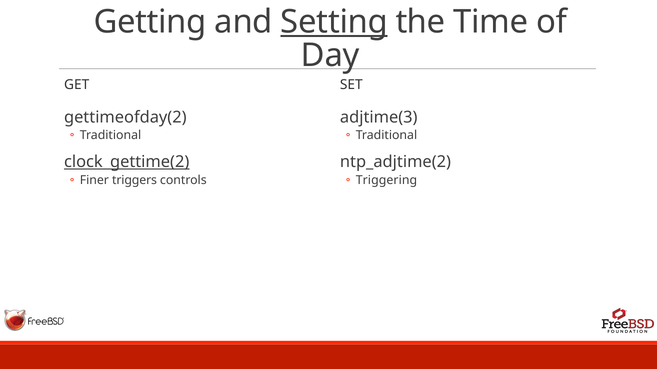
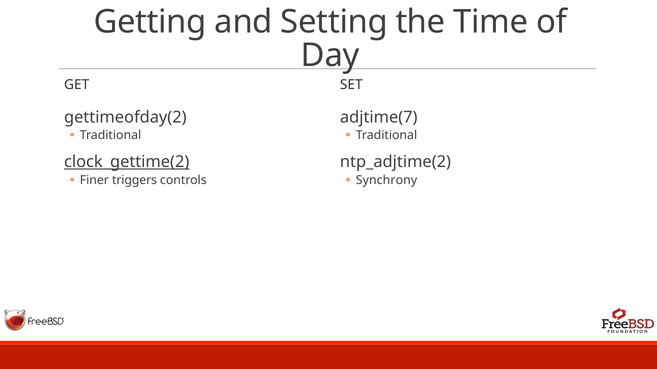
Setting underline: present -> none
adjtime(3: adjtime(3 -> adjtime(7
Triggering: Triggering -> Synchrony
